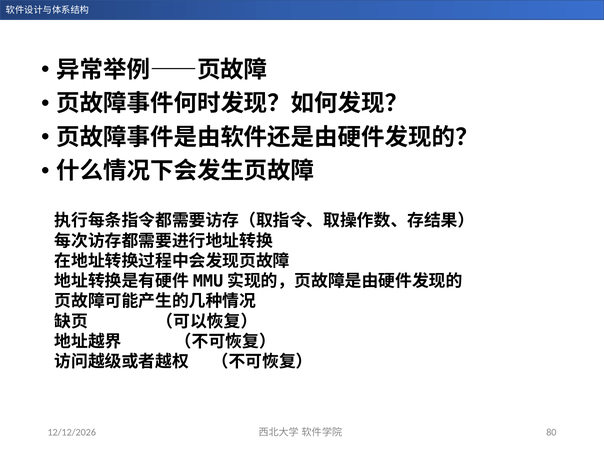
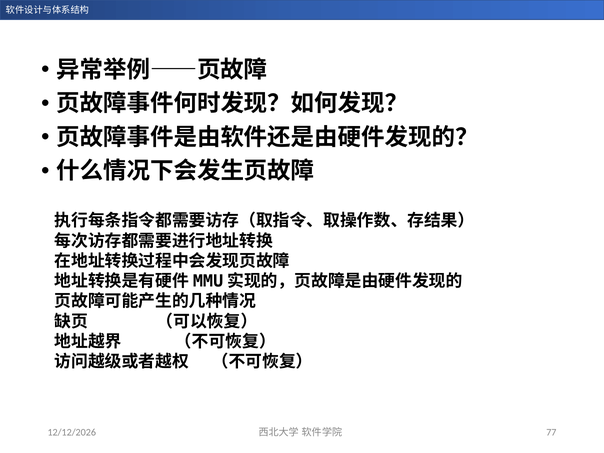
80: 80 -> 77
